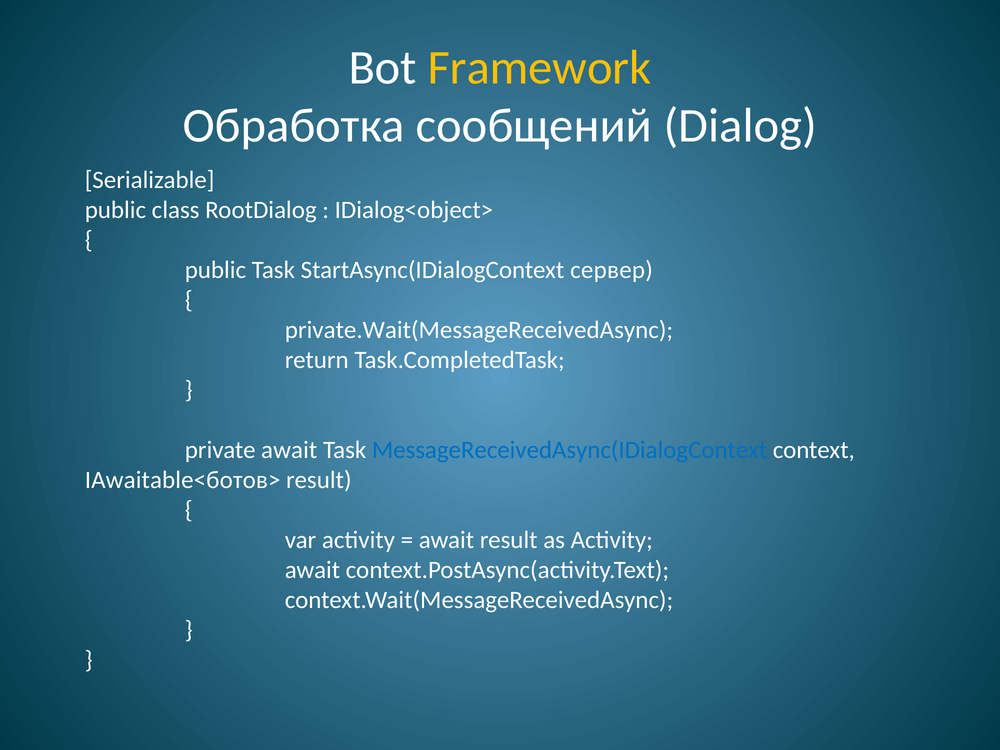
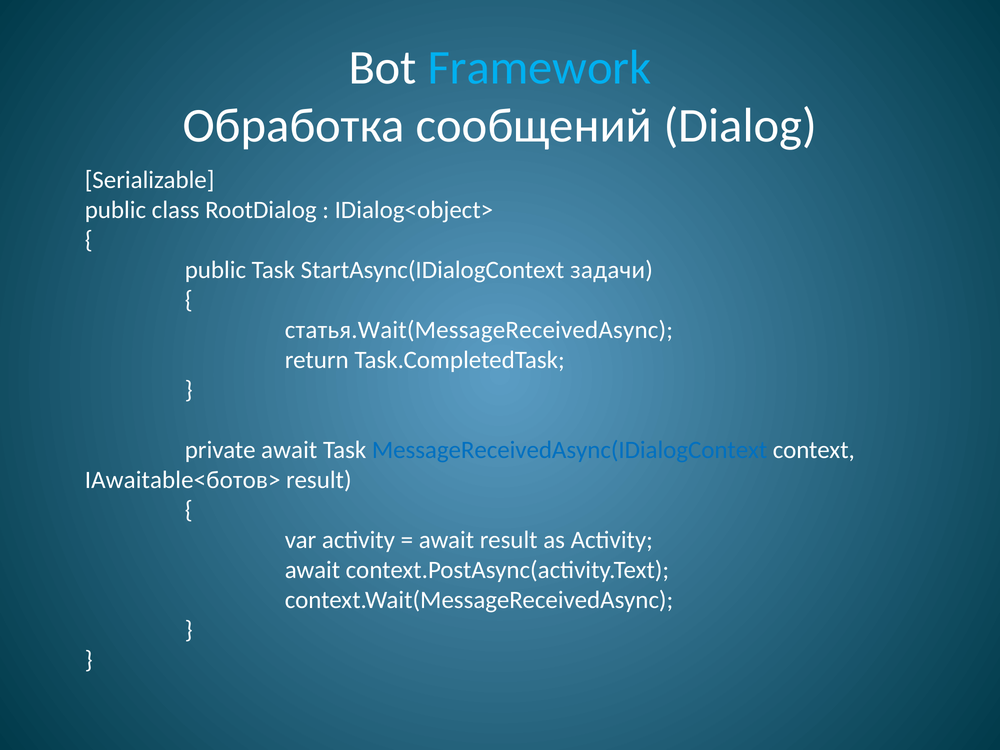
Framework colour: yellow -> light blue
сервер: сервер -> задачи
private.Wait(MessageReceivedAsync: private.Wait(MessageReceivedAsync -> статья.Wait(MessageReceivedAsync
